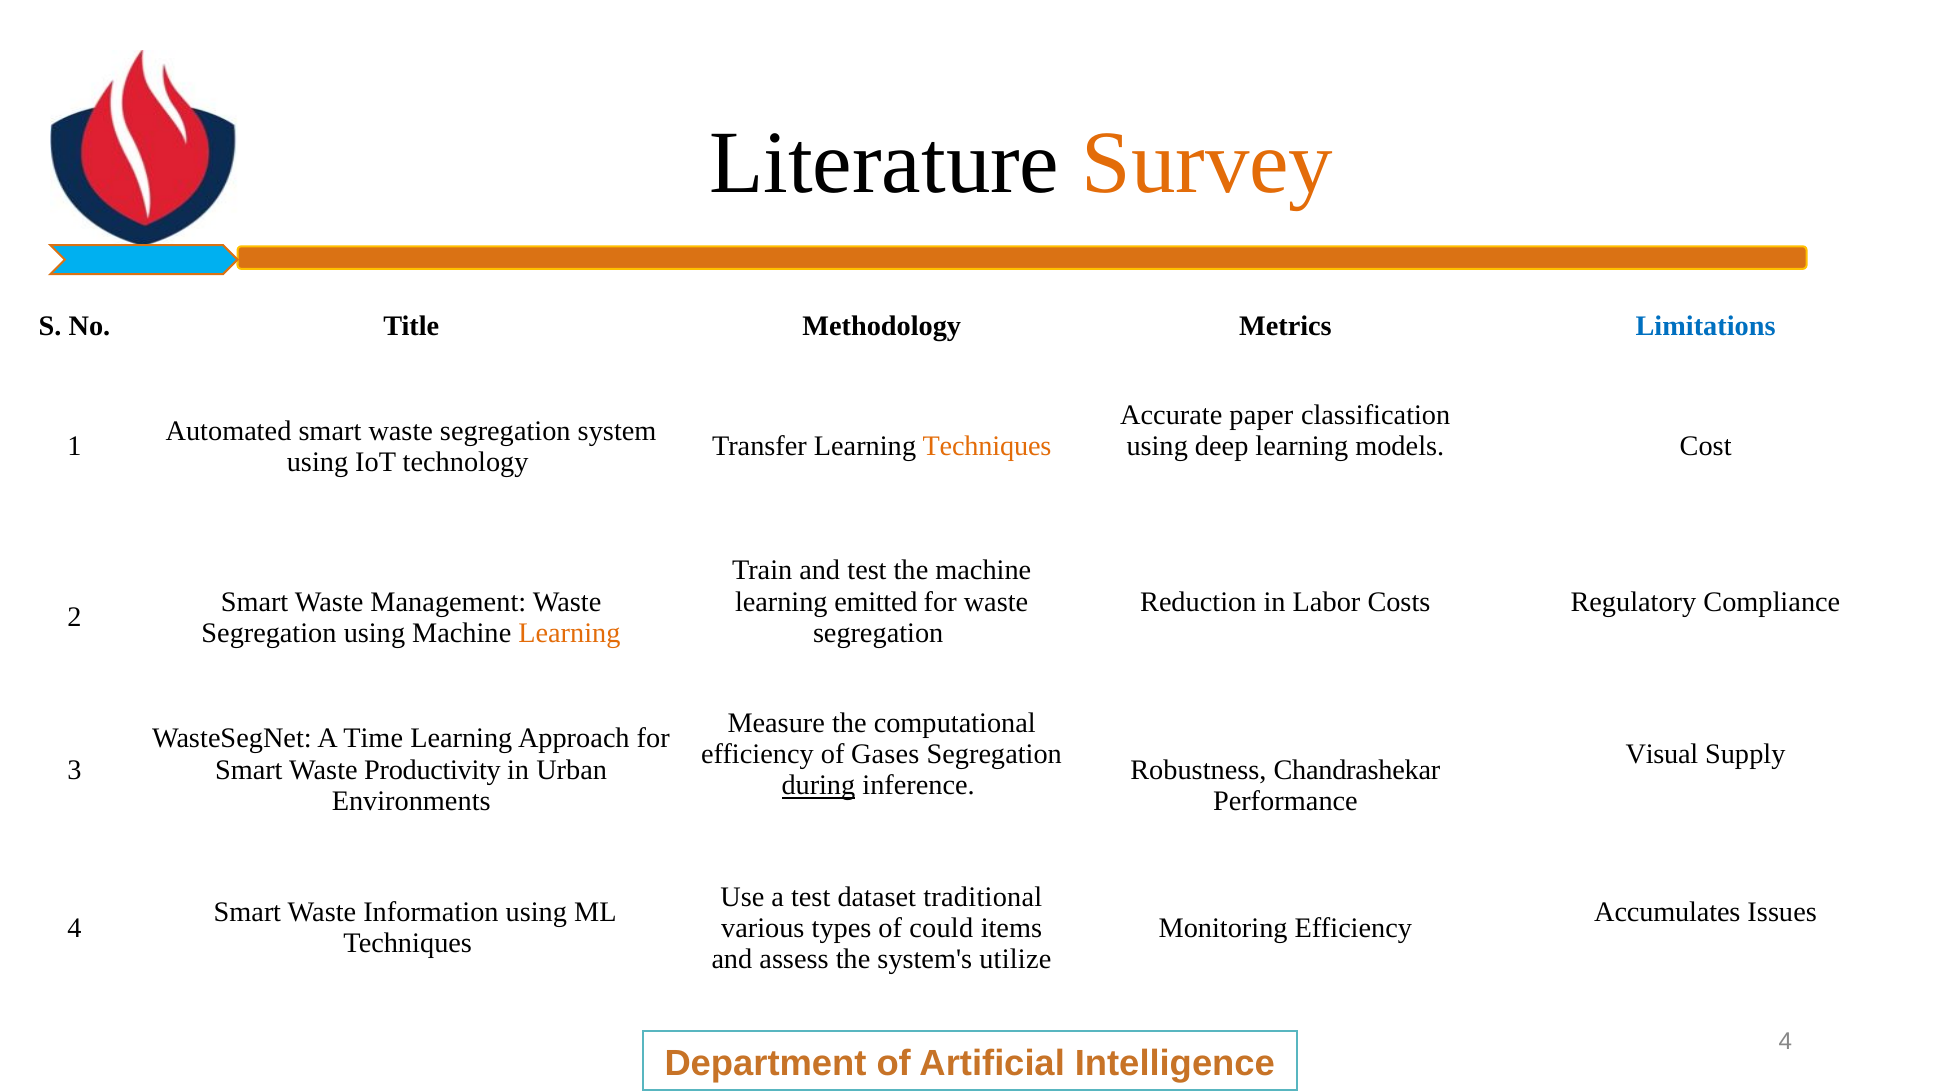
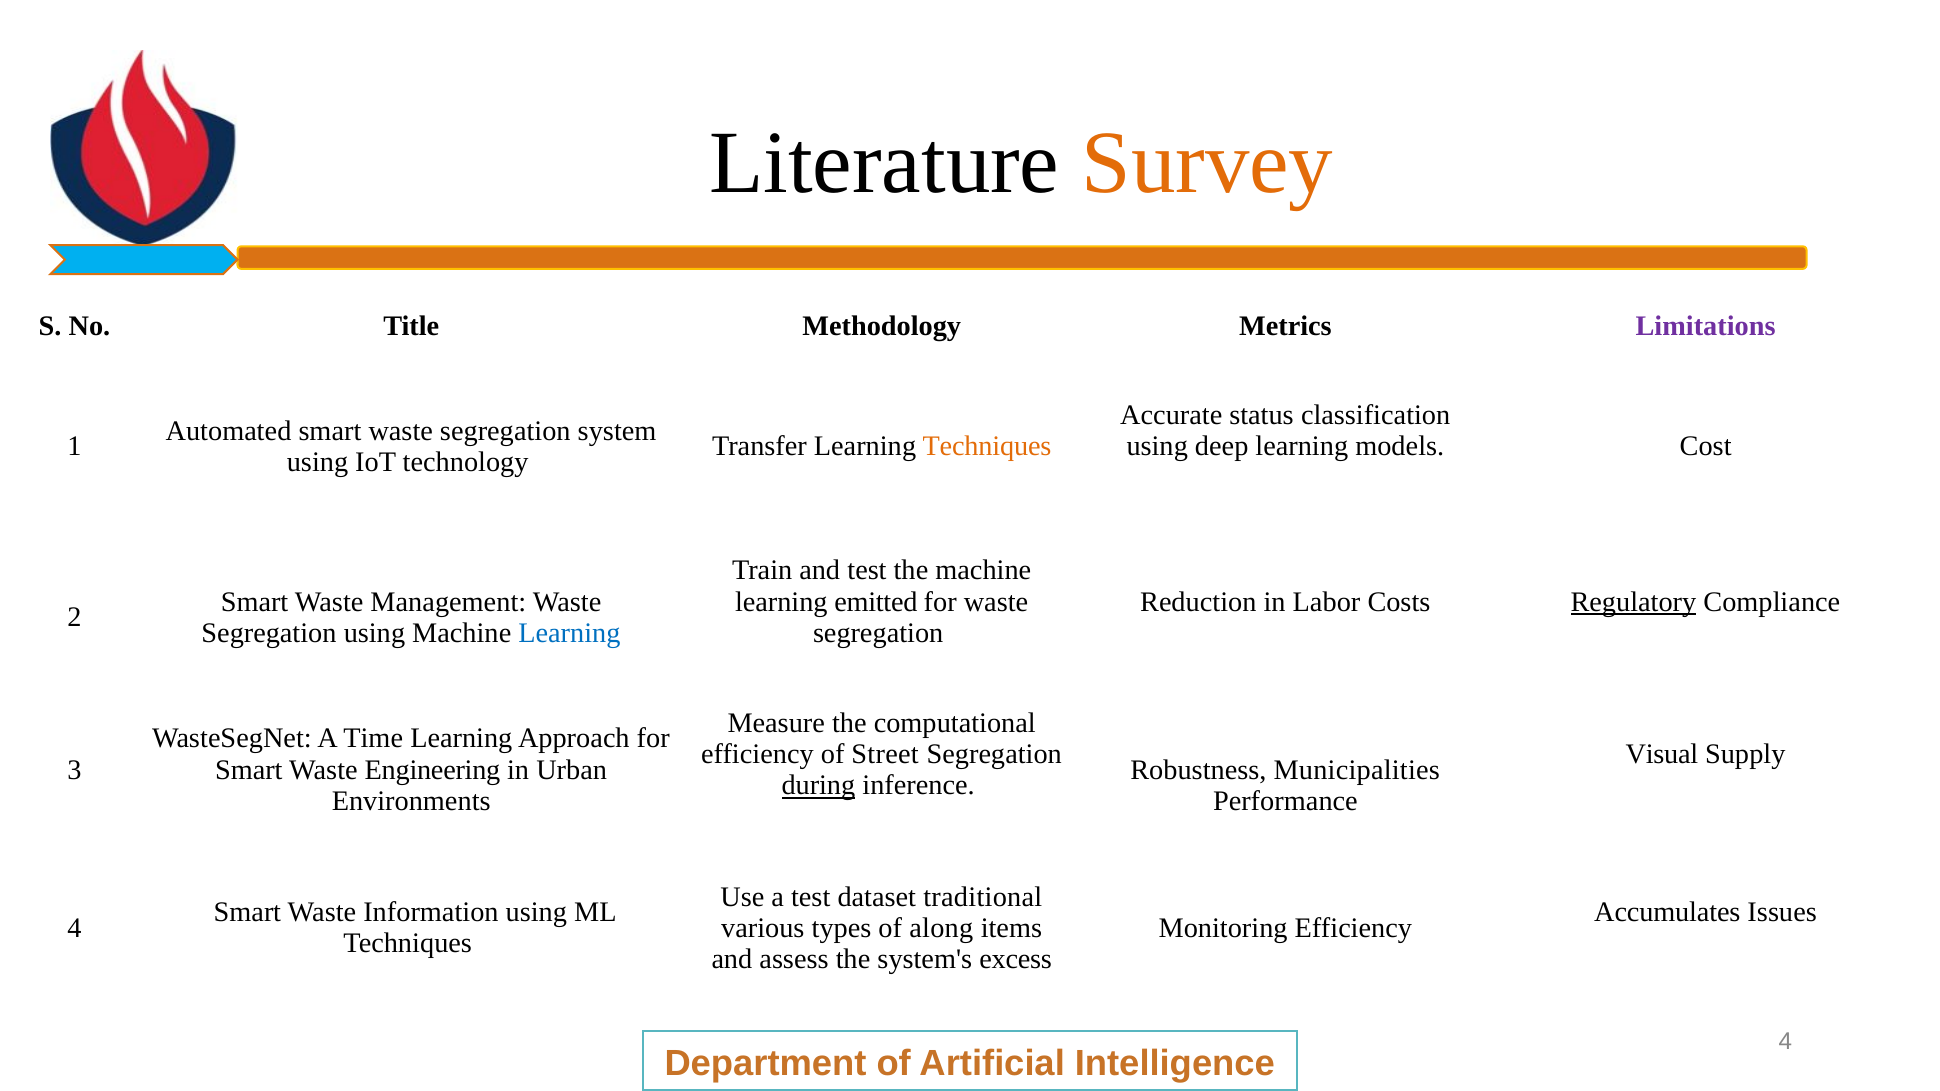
Limitations colour: blue -> purple
paper: paper -> status
Regulatory underline: none -> present
Learning at (569, 633) colour: orange -> blue
Gases: Gases -> Street
Productivity: Productivity -> Engineering
Chandrashekar: Chandrashekar -> Municipalities
could: could -> along
utilize: utilize -> excess
